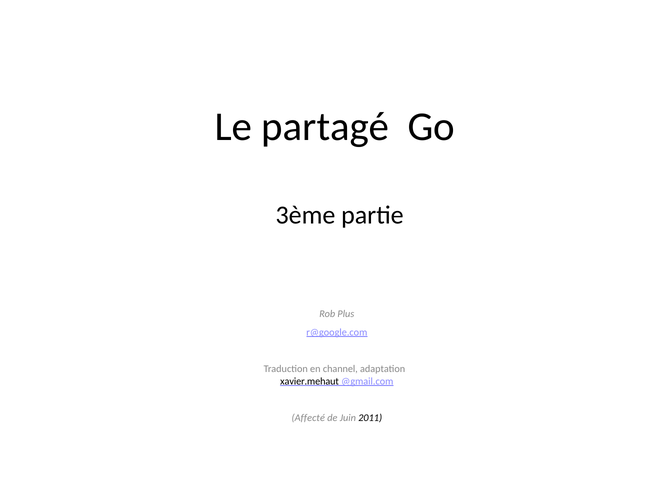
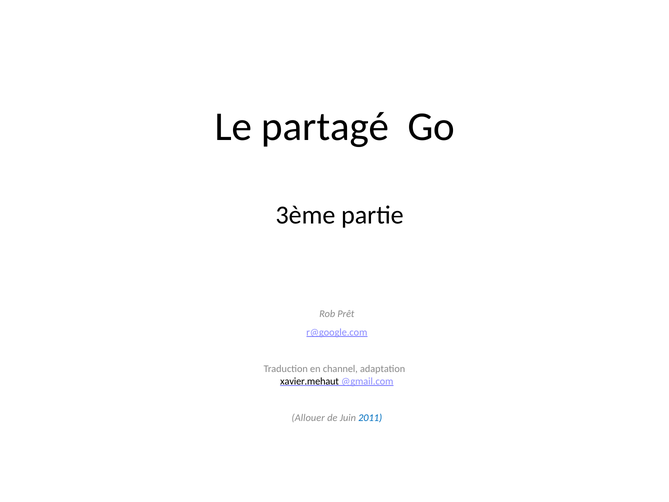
Plus: Plus -> Prêt
Affecté: Affecté -> Allouer
2011 colour: black -> blue
